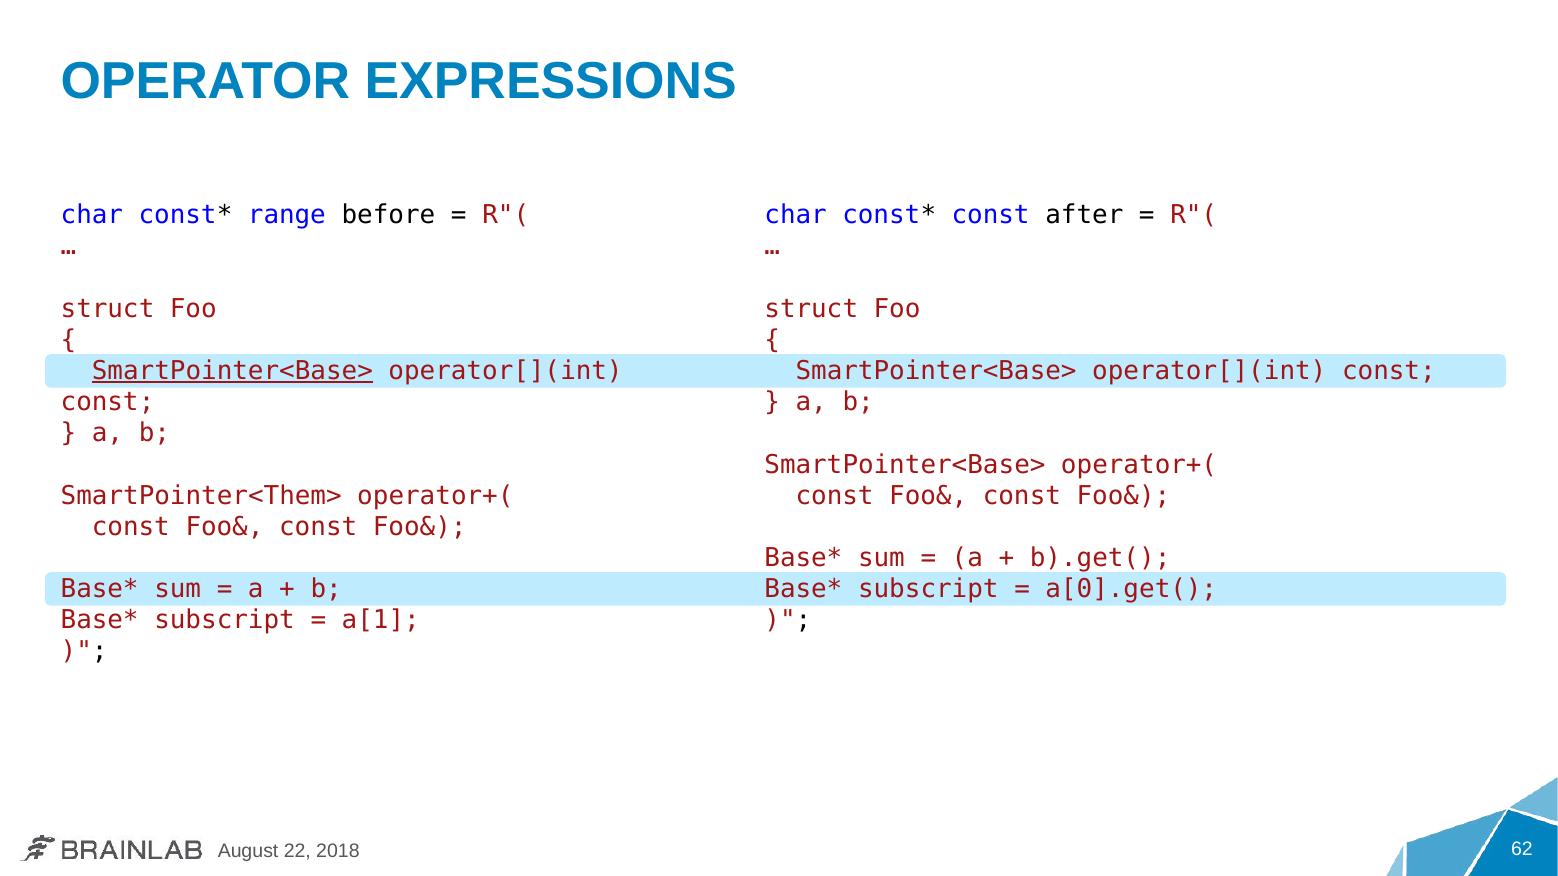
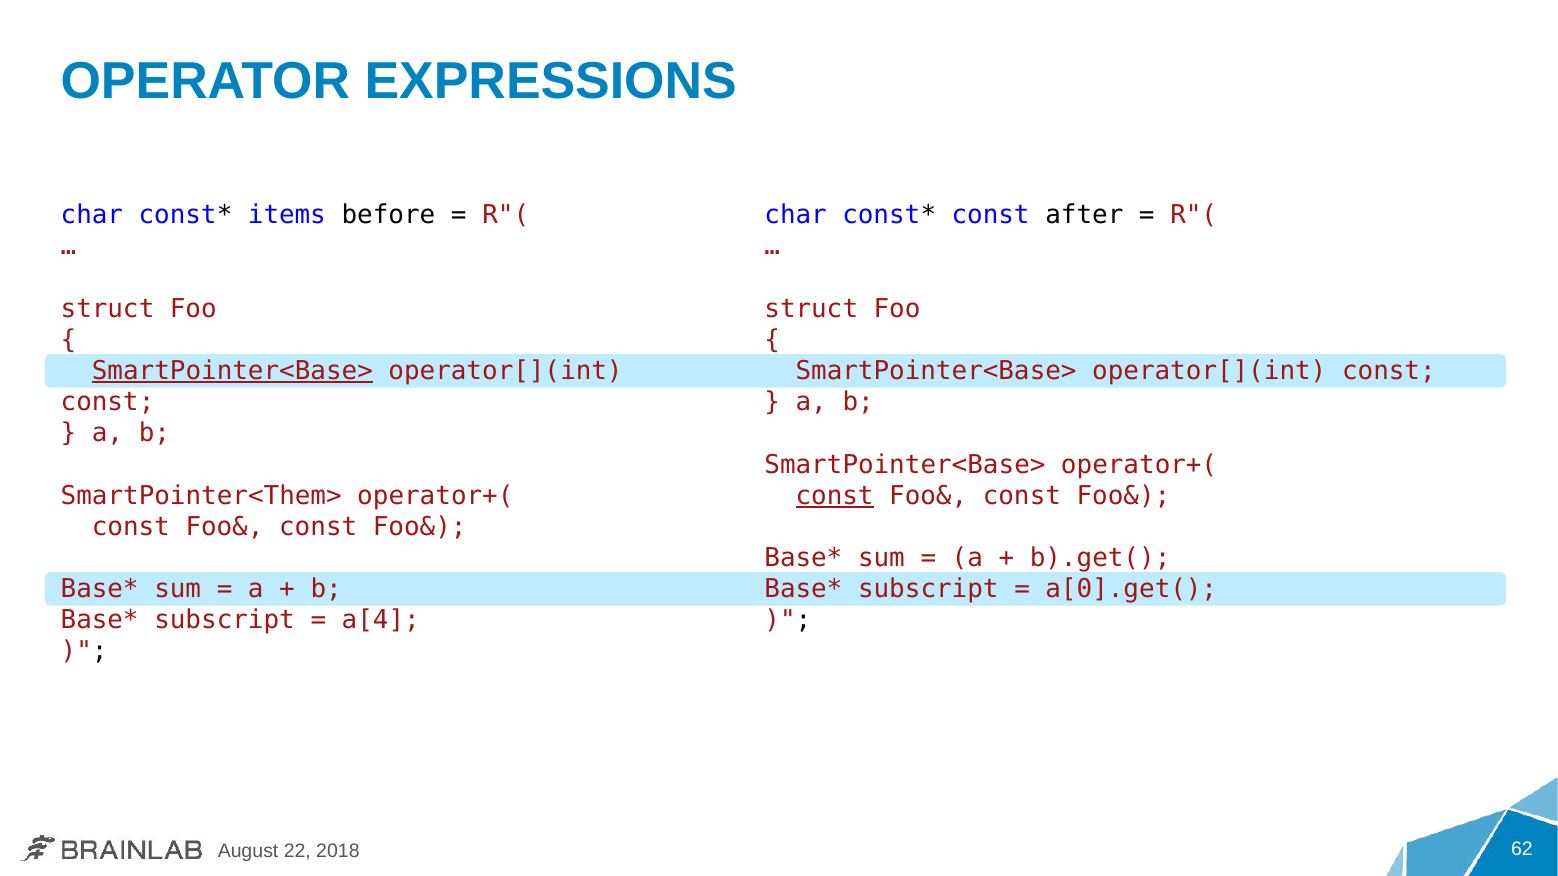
range: range -> items
const at (835, 496) underline: none -> present
a[1: a[1 -> a[4
